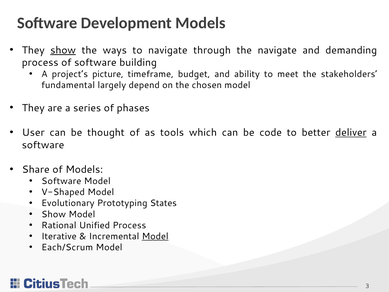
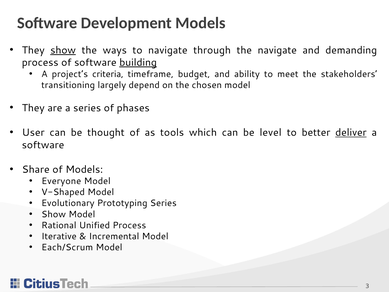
building underline: none -> present
picture: picture -> criteria
fundamental: fundamental -> transitioning
code: code -> level
Software at (61, 181): Software -> Everyone
Prototyping States: States -> Series
Model at (155, 236) underline: present -> none
